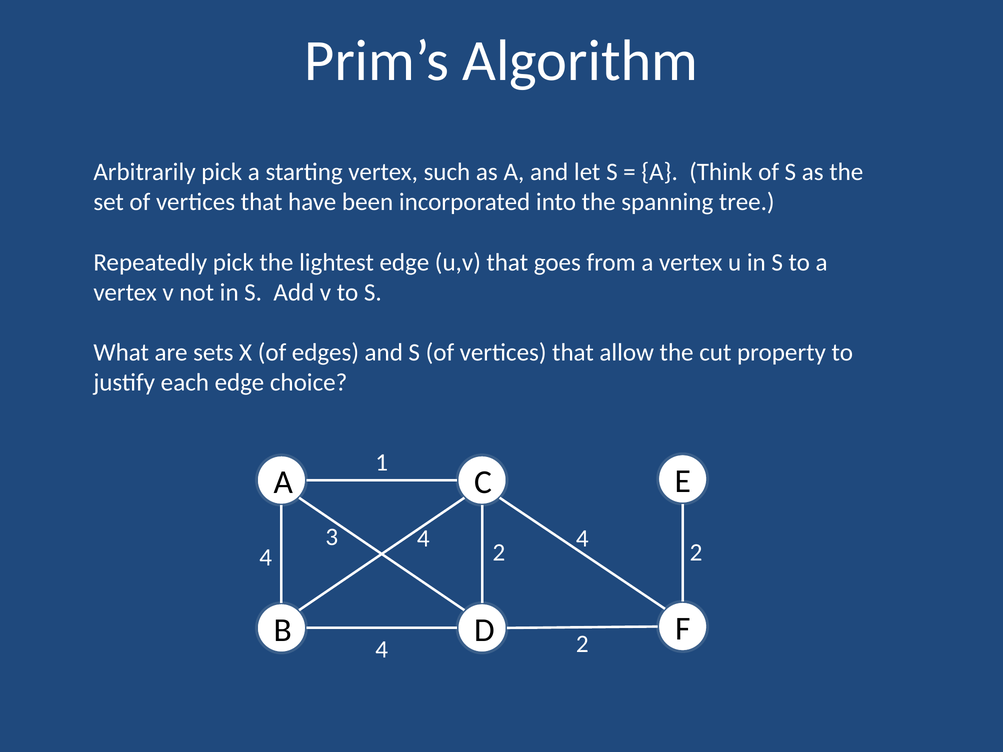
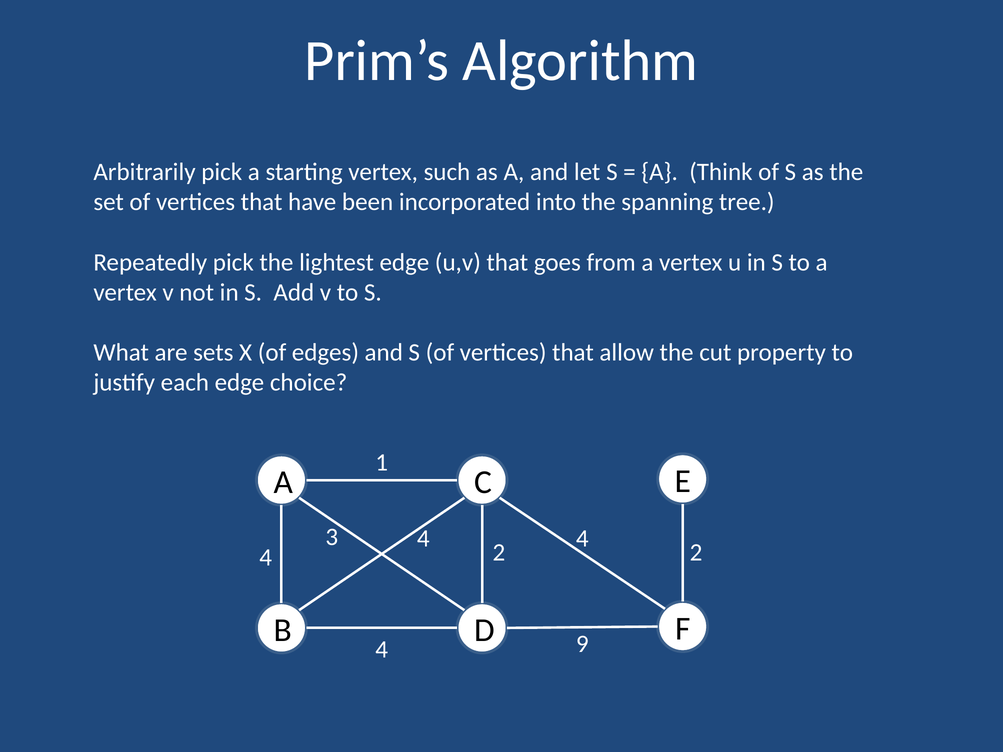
D 2: 2 -> 9
